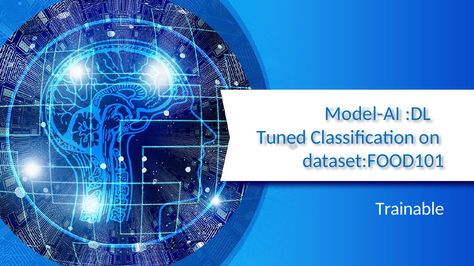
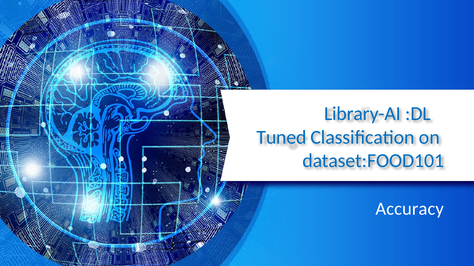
Model-AI: Model-AI -> Library-AI
Trainable: Trainable -> Accuracy
